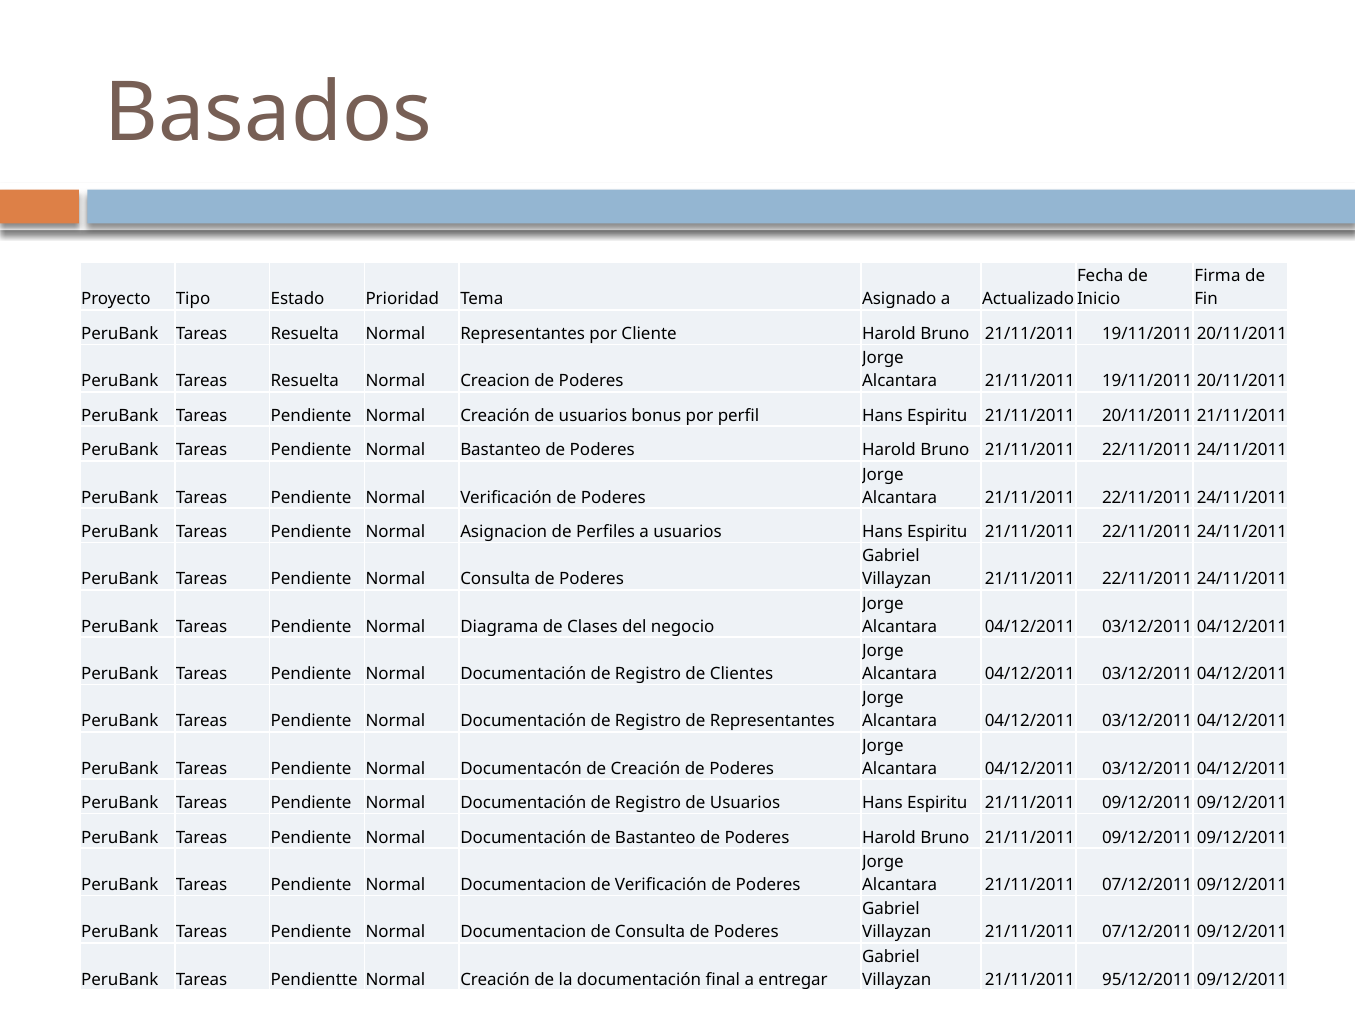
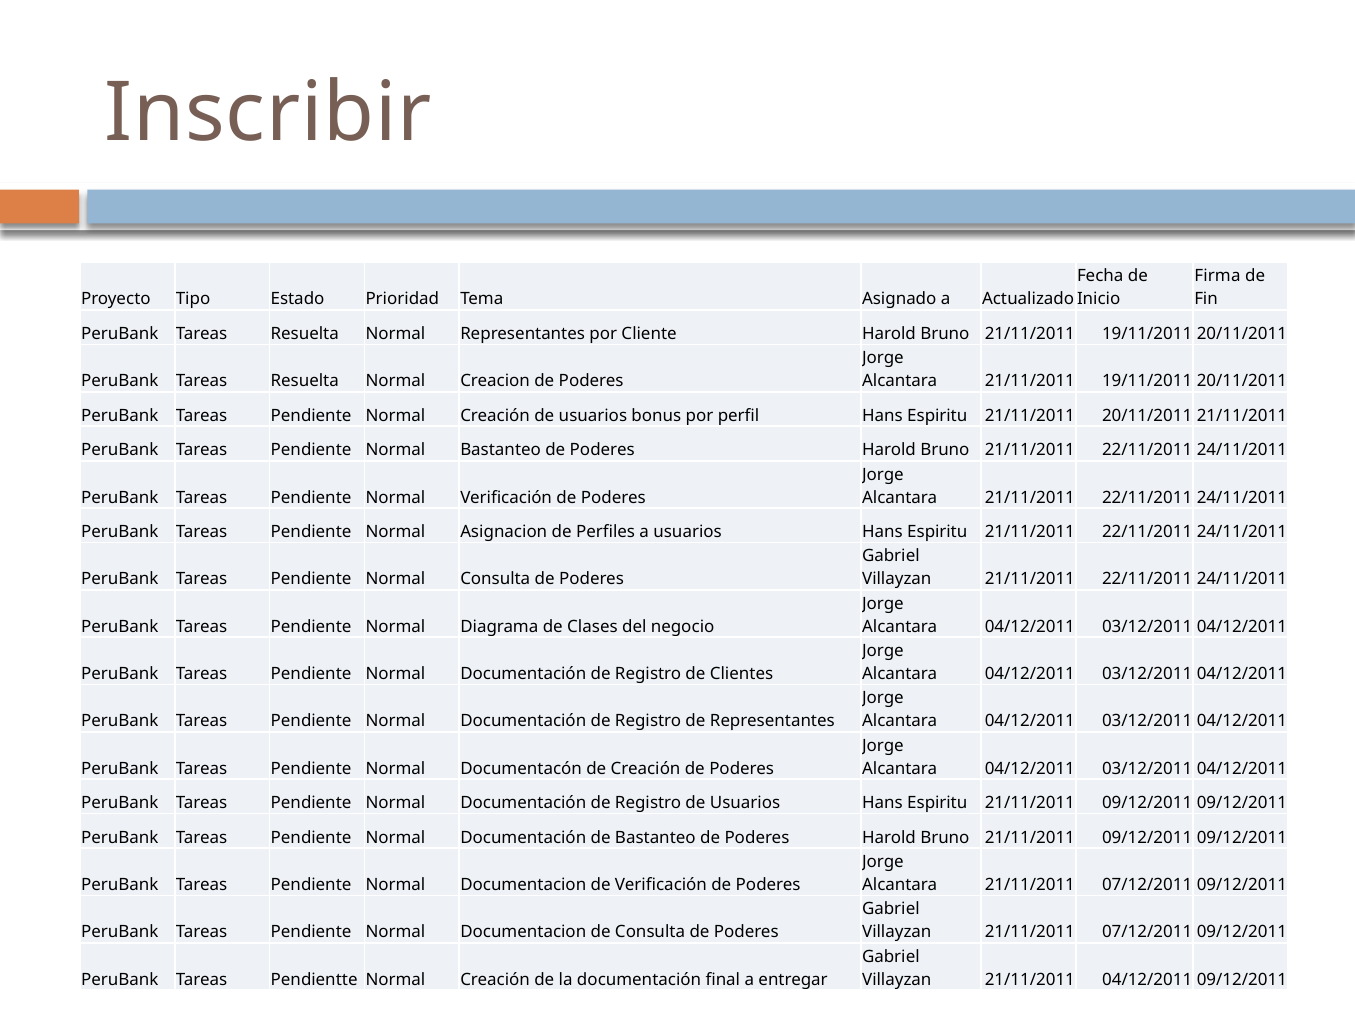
Basados: Basados -> Inscribir
21/11/2011 95/12/2011: 95/12/2011 -> 04/12/2011
